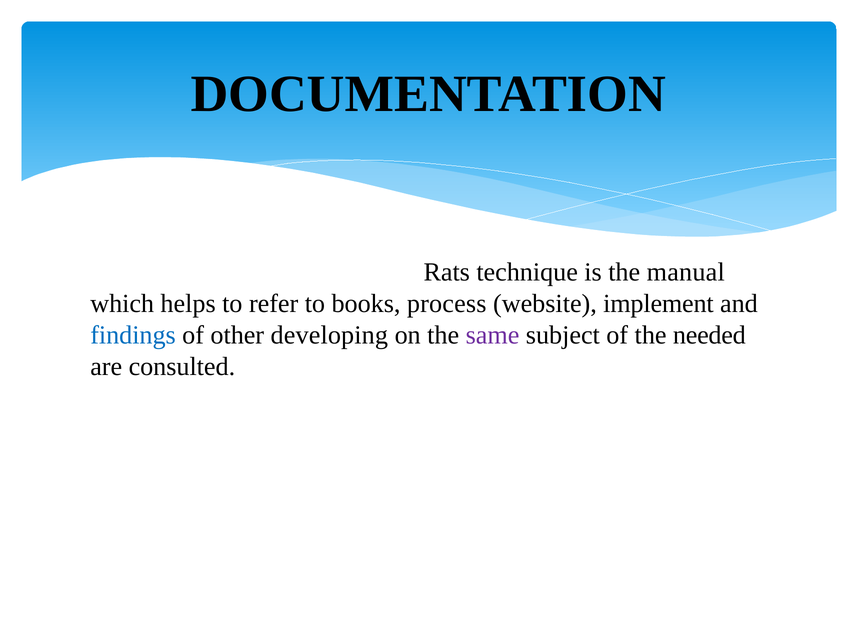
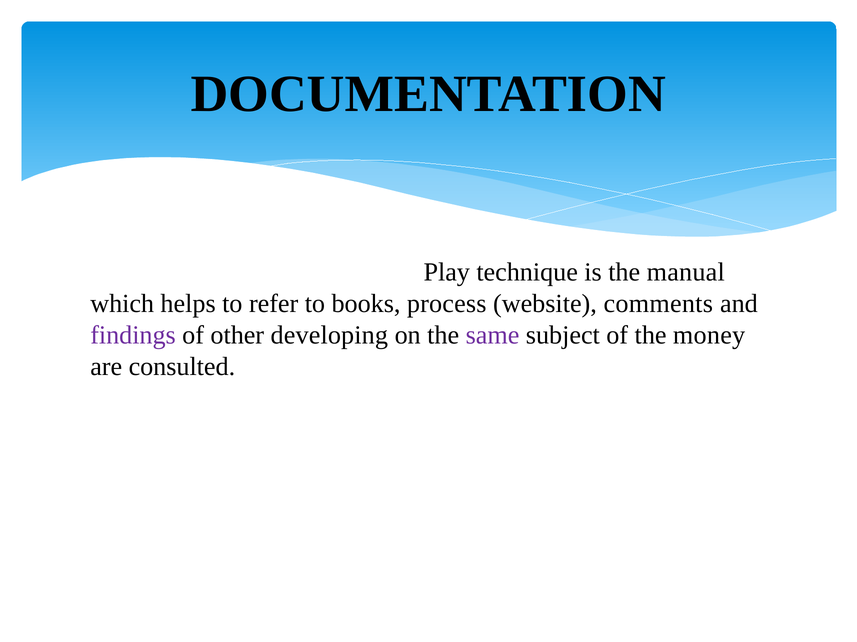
Rats: Rats -> Play
implement: implement -> comments
findings colour: blue -> purple
needed: needed -> money
